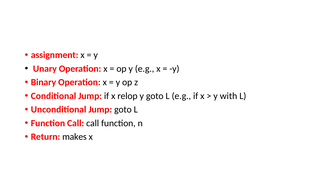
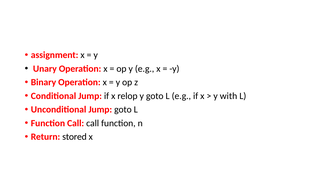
makes: makes -> stored
